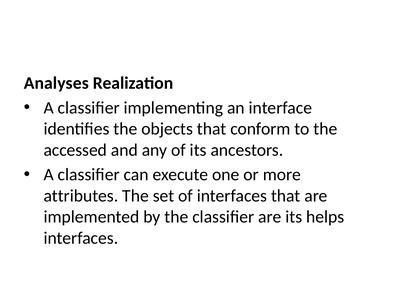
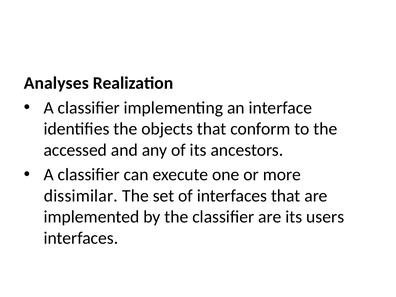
attributes: attributes -> dissimilar
helps: helps -> users
